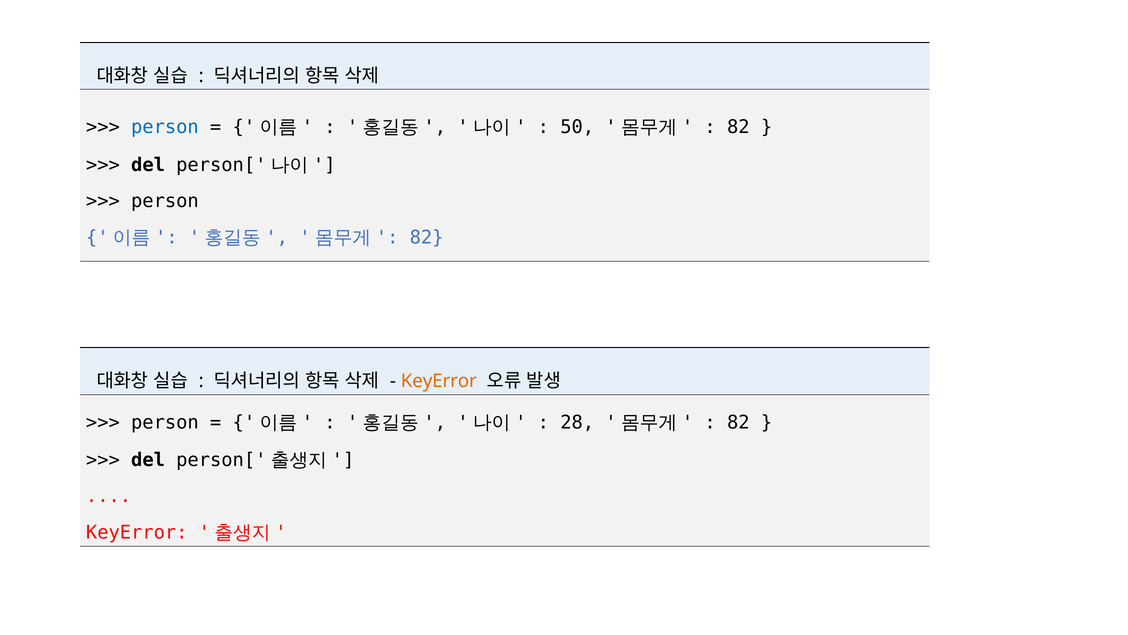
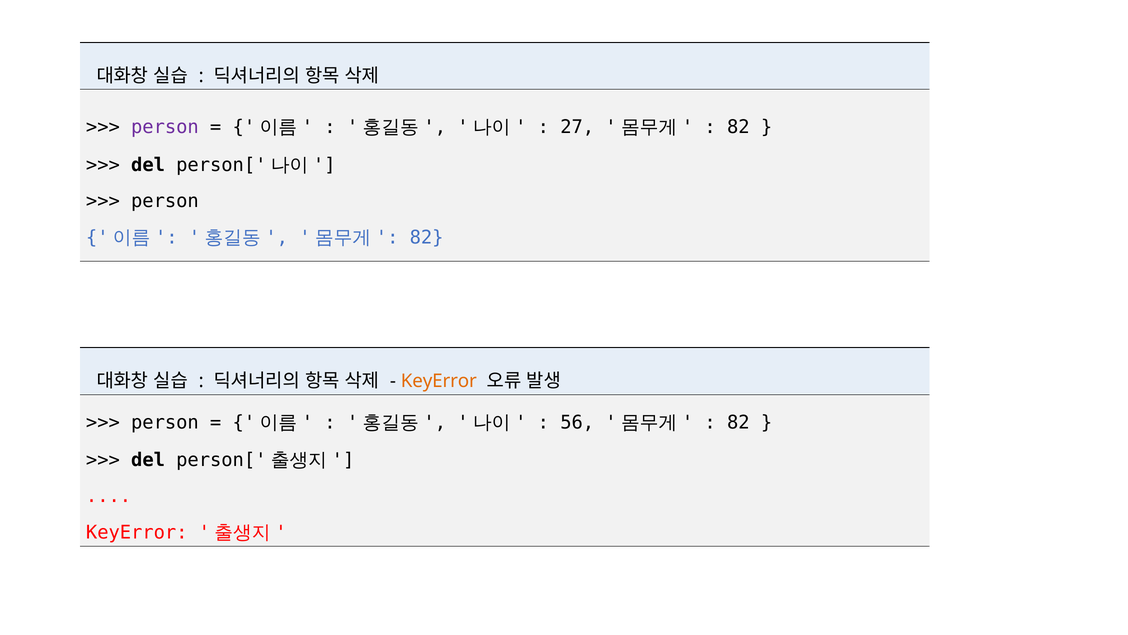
person at (165, 127) colour: blue -> purple
50: 50 -> 27
28: 28 -> 56
